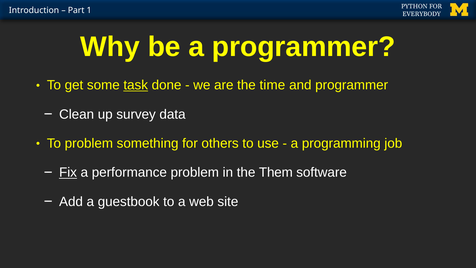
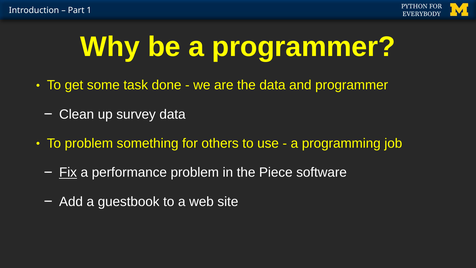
task underline: present -> none
the time: time -> data
Them: Them -> Piece
